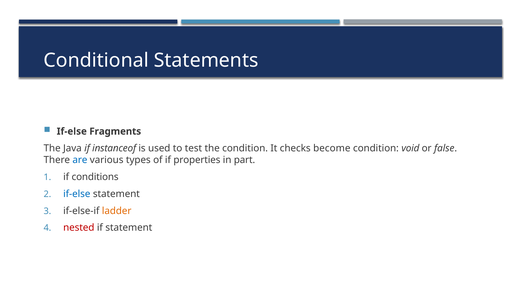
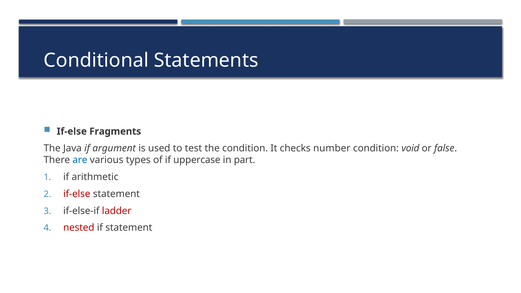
instanceof: instanceof -> argument
become: become -> number
properties: properties -> uppercase
conditions: conditions -> arithmetic
if-else at (77, 194) colour: blue -> red
ladder colour: orange -> red
